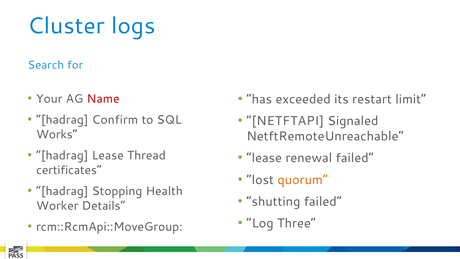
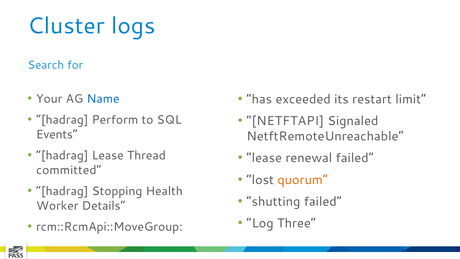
Name colour: red -> blue
Confirm: Confirm -> Perform
Works: Works -> Events
certificates: certificates -> committed
